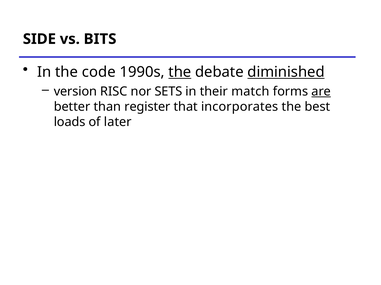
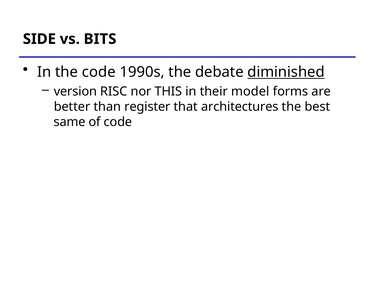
the at (180, 72) underline: present -> none
SETS: SETS -> THIS
match: match -> model
are underline: present -> none
incorporates: incorporates -> architectures
loads: loads -> same
of later: later -> code
